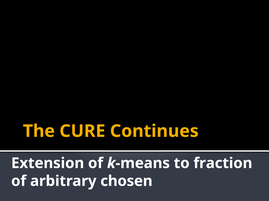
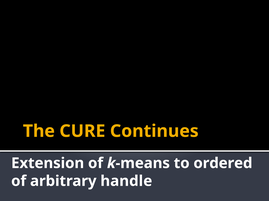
fraction: fraction -> ordered
chosen: chosen -> handle
